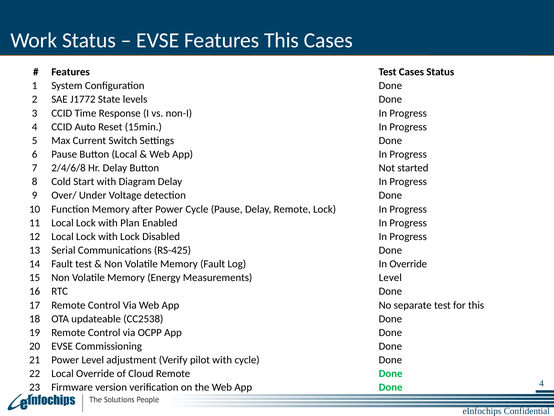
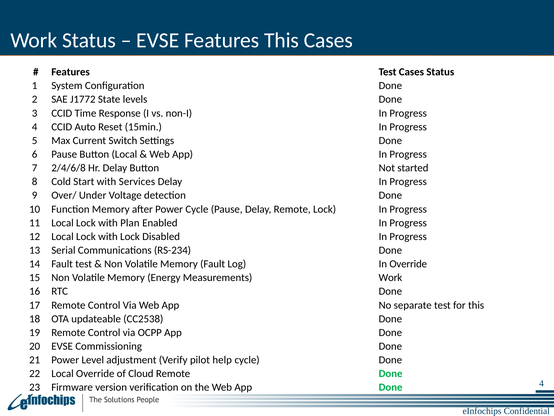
Diagram: Diagram -> Services
RS-425: RS-425 -> RS-234
Measurements Level: Level -> Work
pilot with: with -> help
